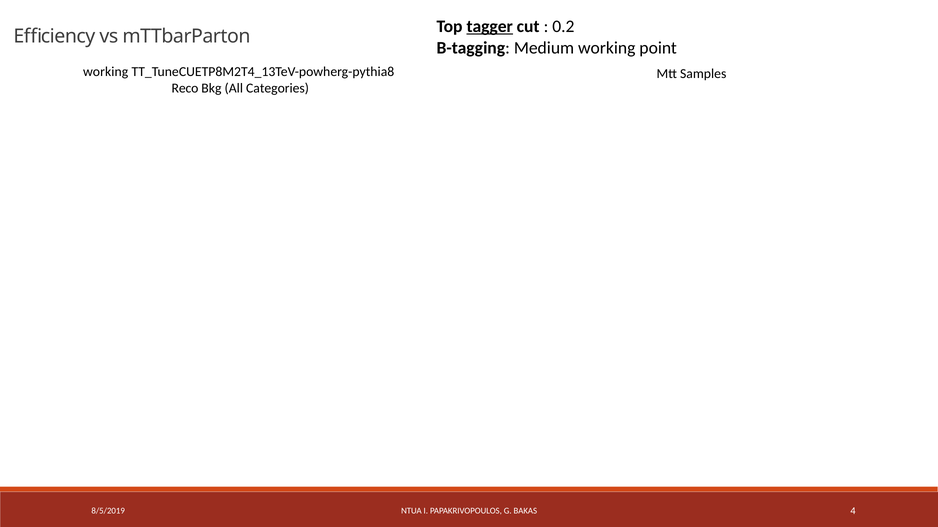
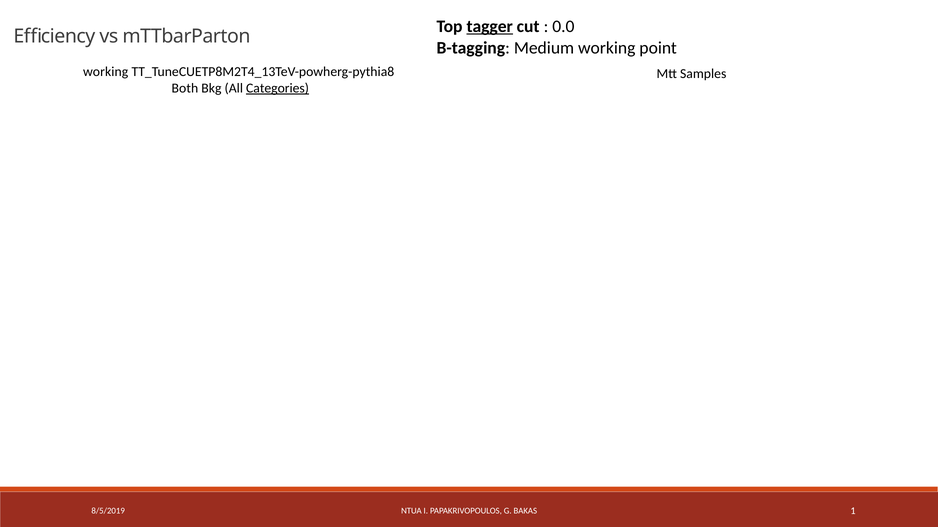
0.2: 0.2 -> 0.0
Reco: Reco -> Both
Categories underline: none -> present
4: 4 -> 1
